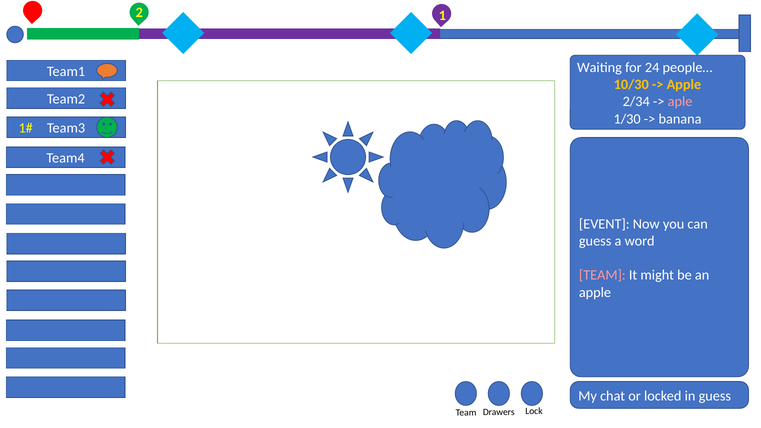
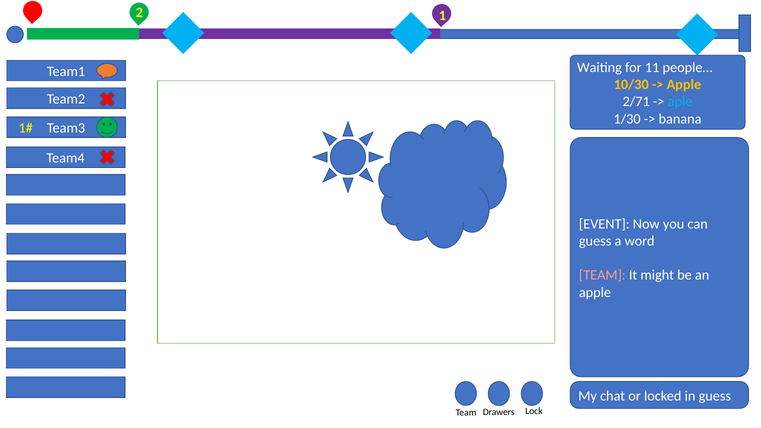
24: 24 -> 11
2/34: 2/34 -> 2/71
aple colour: pink -> light blue
